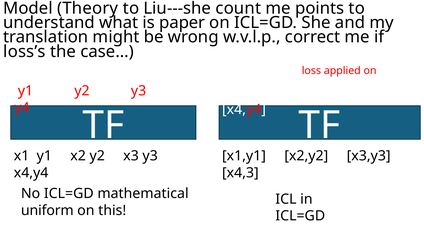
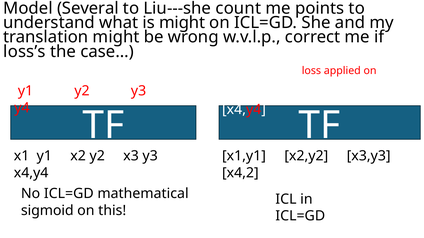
Theory: Theory -> Several
is paper: paper -> might
x4,3: x4,3 -> x4,2
uniform: uniform -> sigmoid
